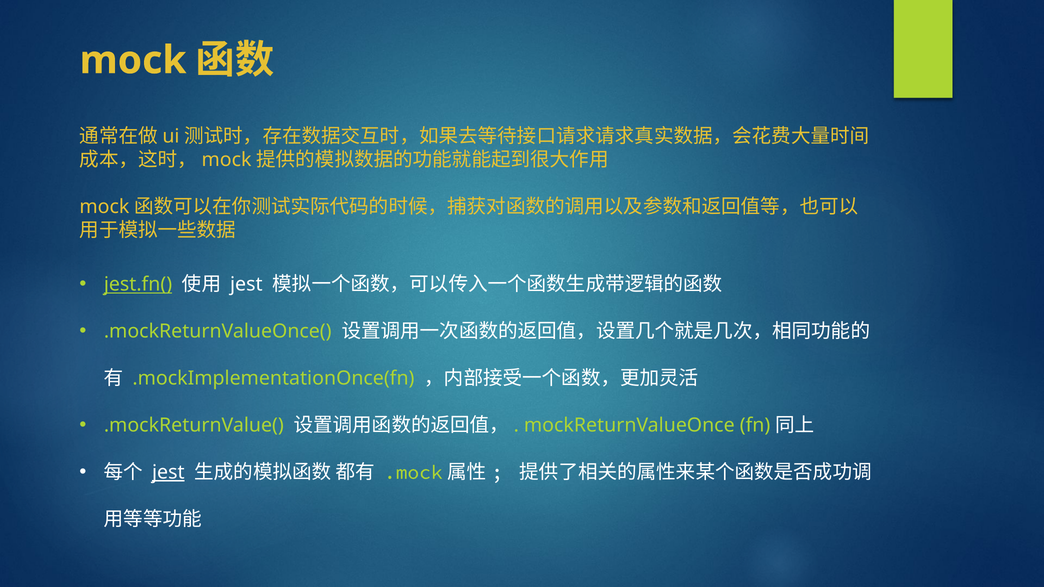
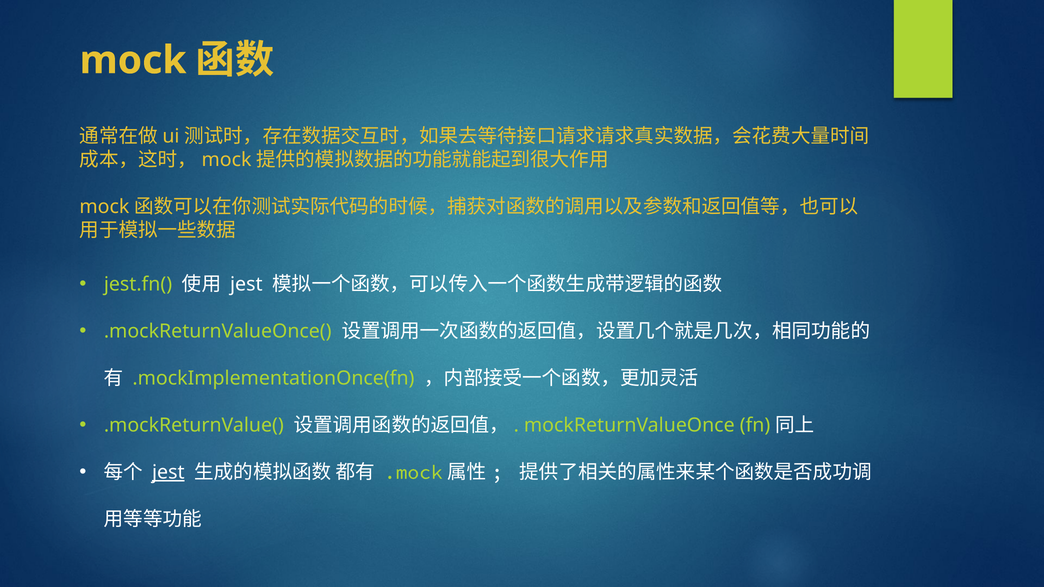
jest.fn( underline: present -> none
